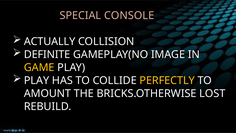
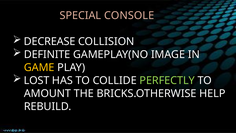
ACTUALLY: ACTUALLY -> DECREASE
PLAY at (37, 80): PLAY -> LOST
PERFECTLY colour: yellow -> light green
LOST: LOST -> HELP
